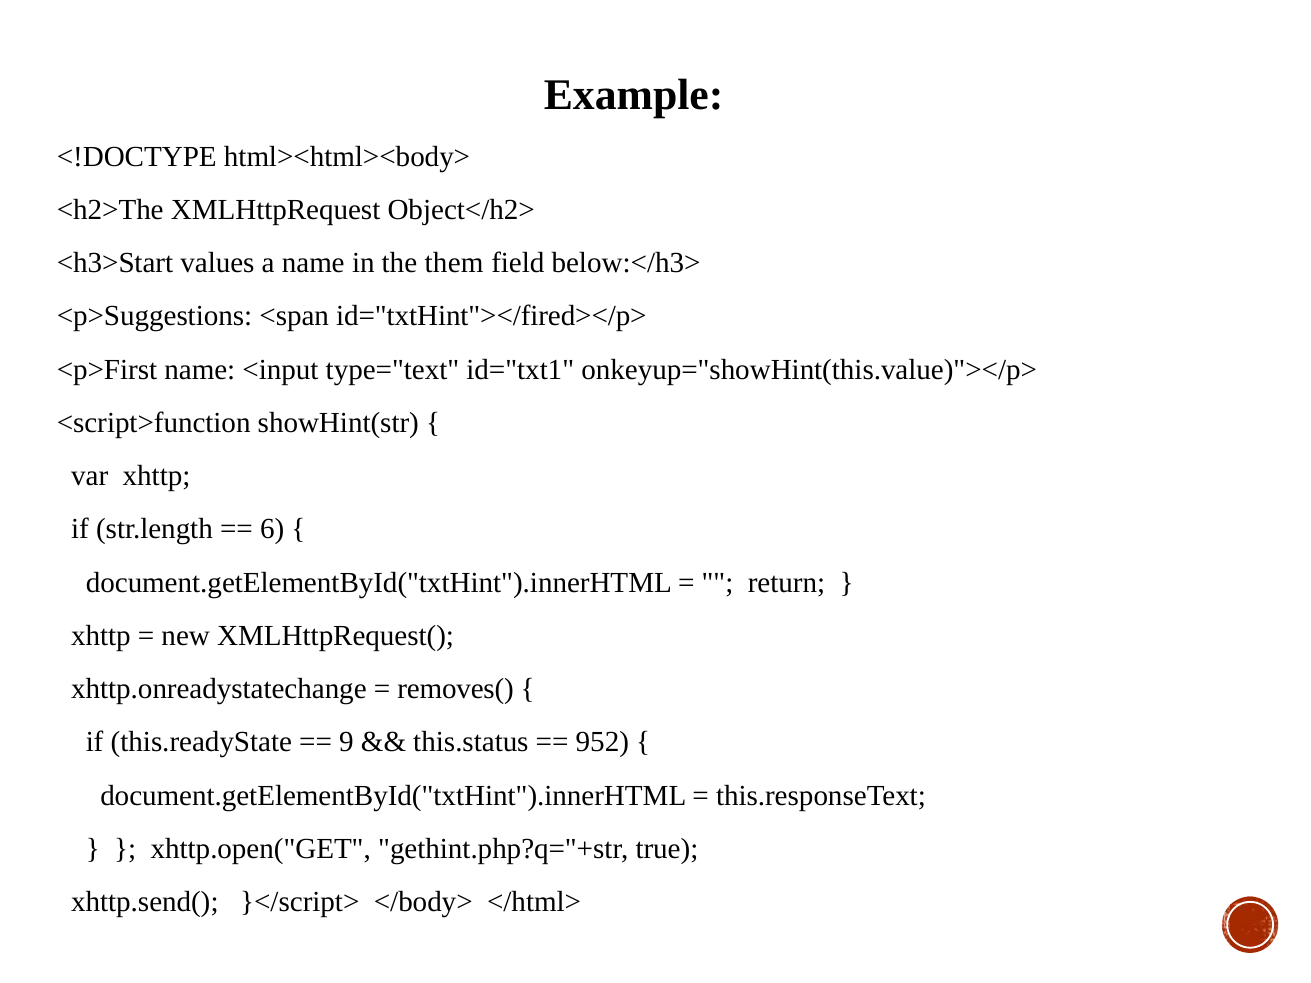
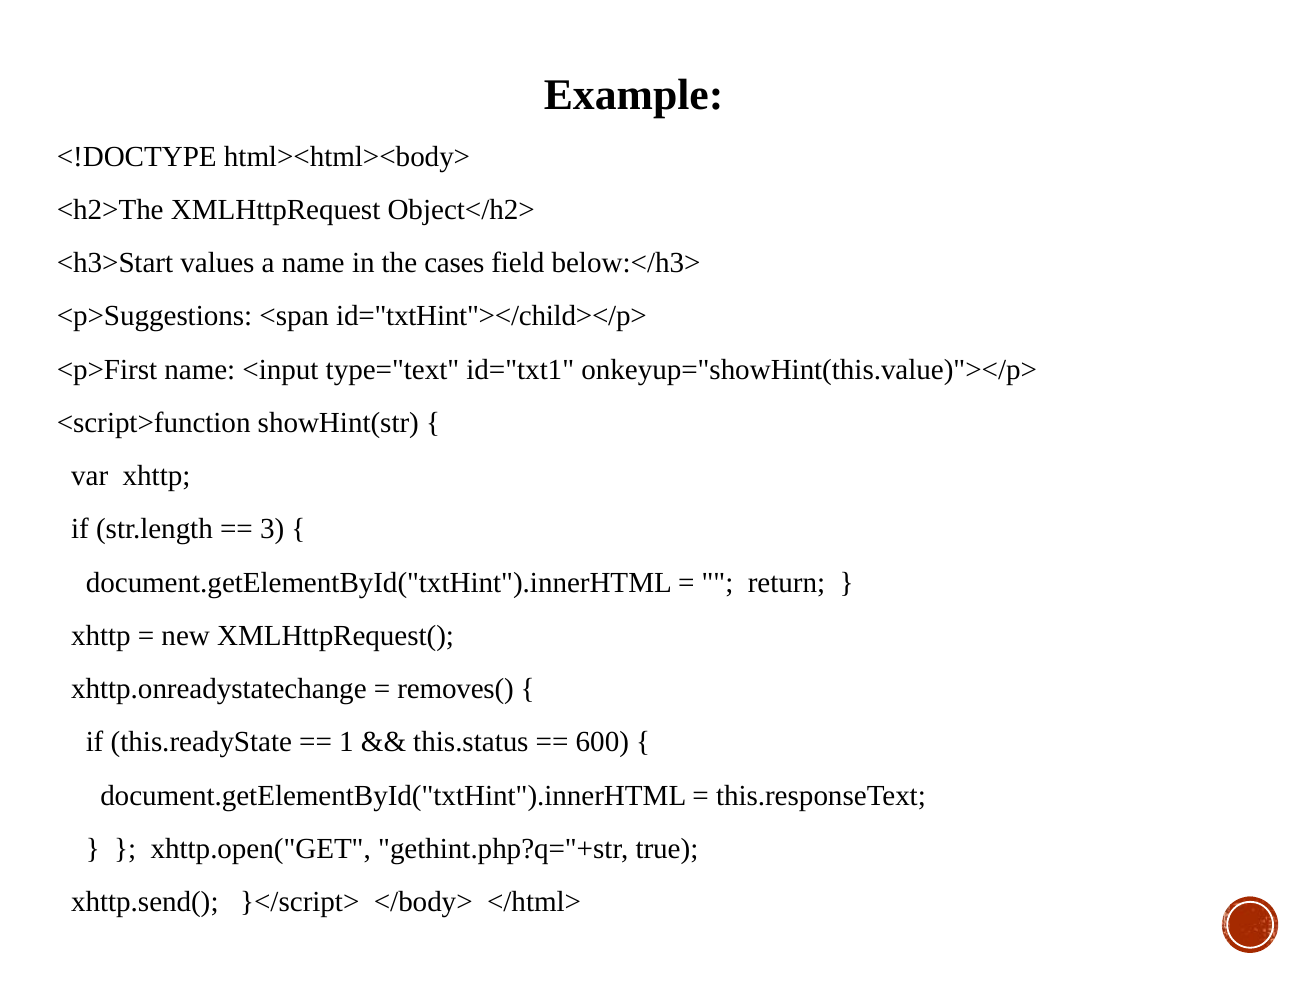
them: them -> cases
id="txtHint"></fired></p>: id="txtHint"></fired></p> -> id="txtHint"></child></p>
6: 6 -> 3
9: 9 -> 1
952: 952 -> 600
